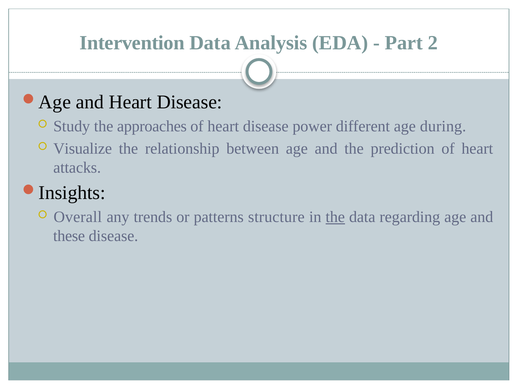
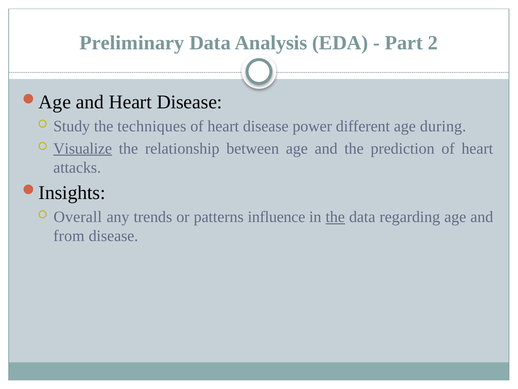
Intervention: Intervention -> Preliminary
approaches: approaches -> techniques
Visualize underline: none -> present
structure: structure -> influence
these: these -> from
